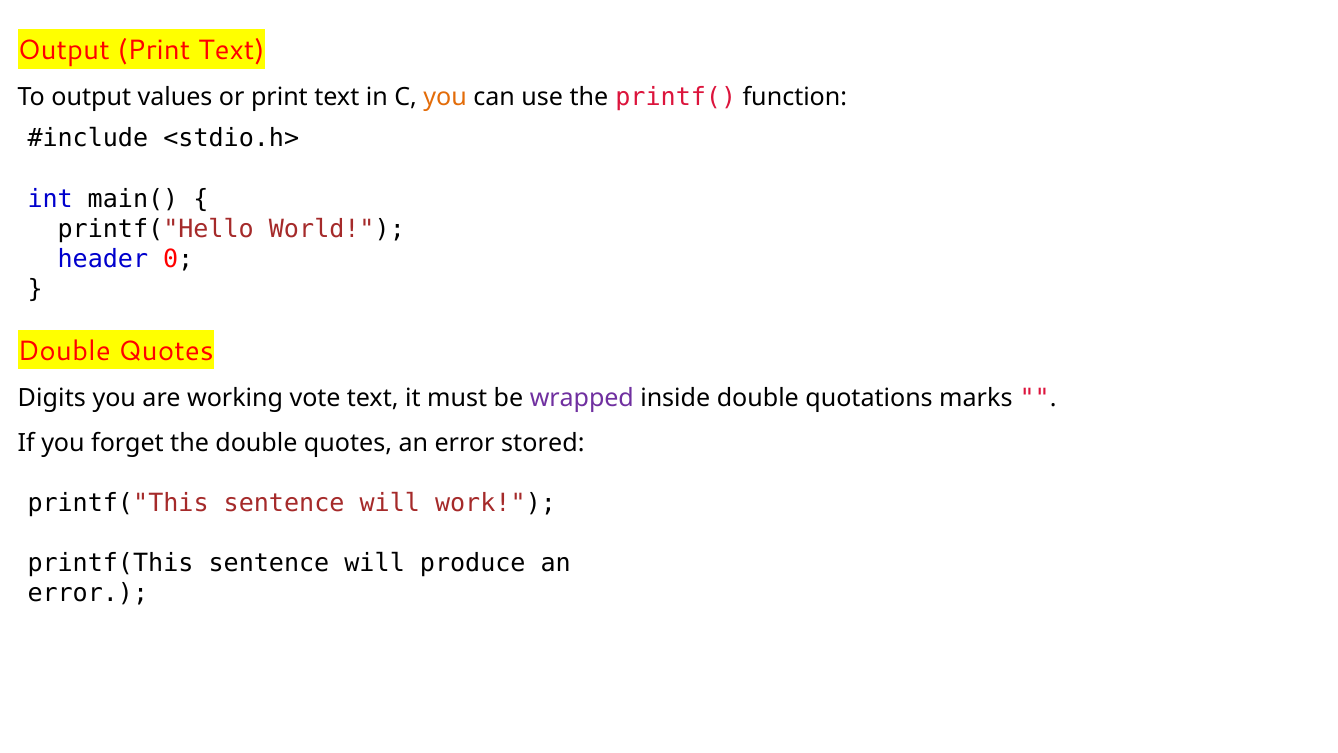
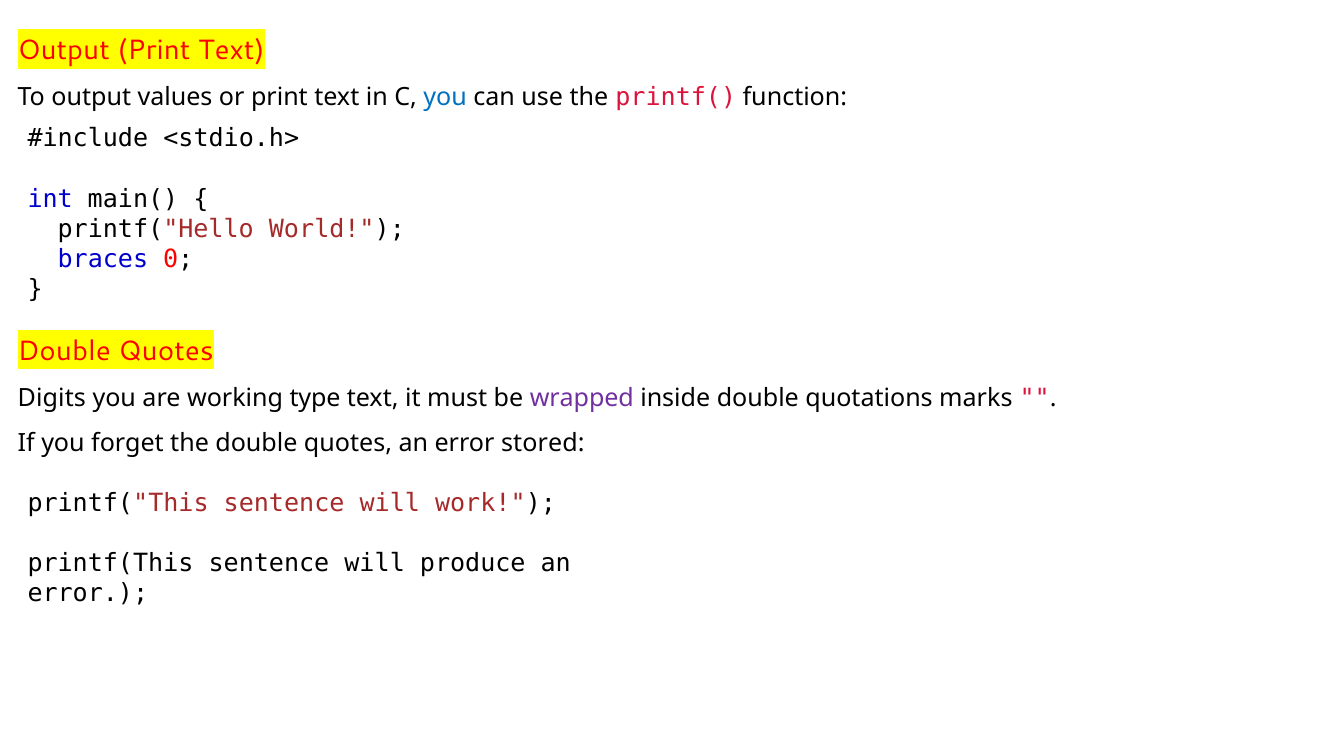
you at (445, 97) colour: orange -> blue
header: header -> braces
vote: vote -> type
